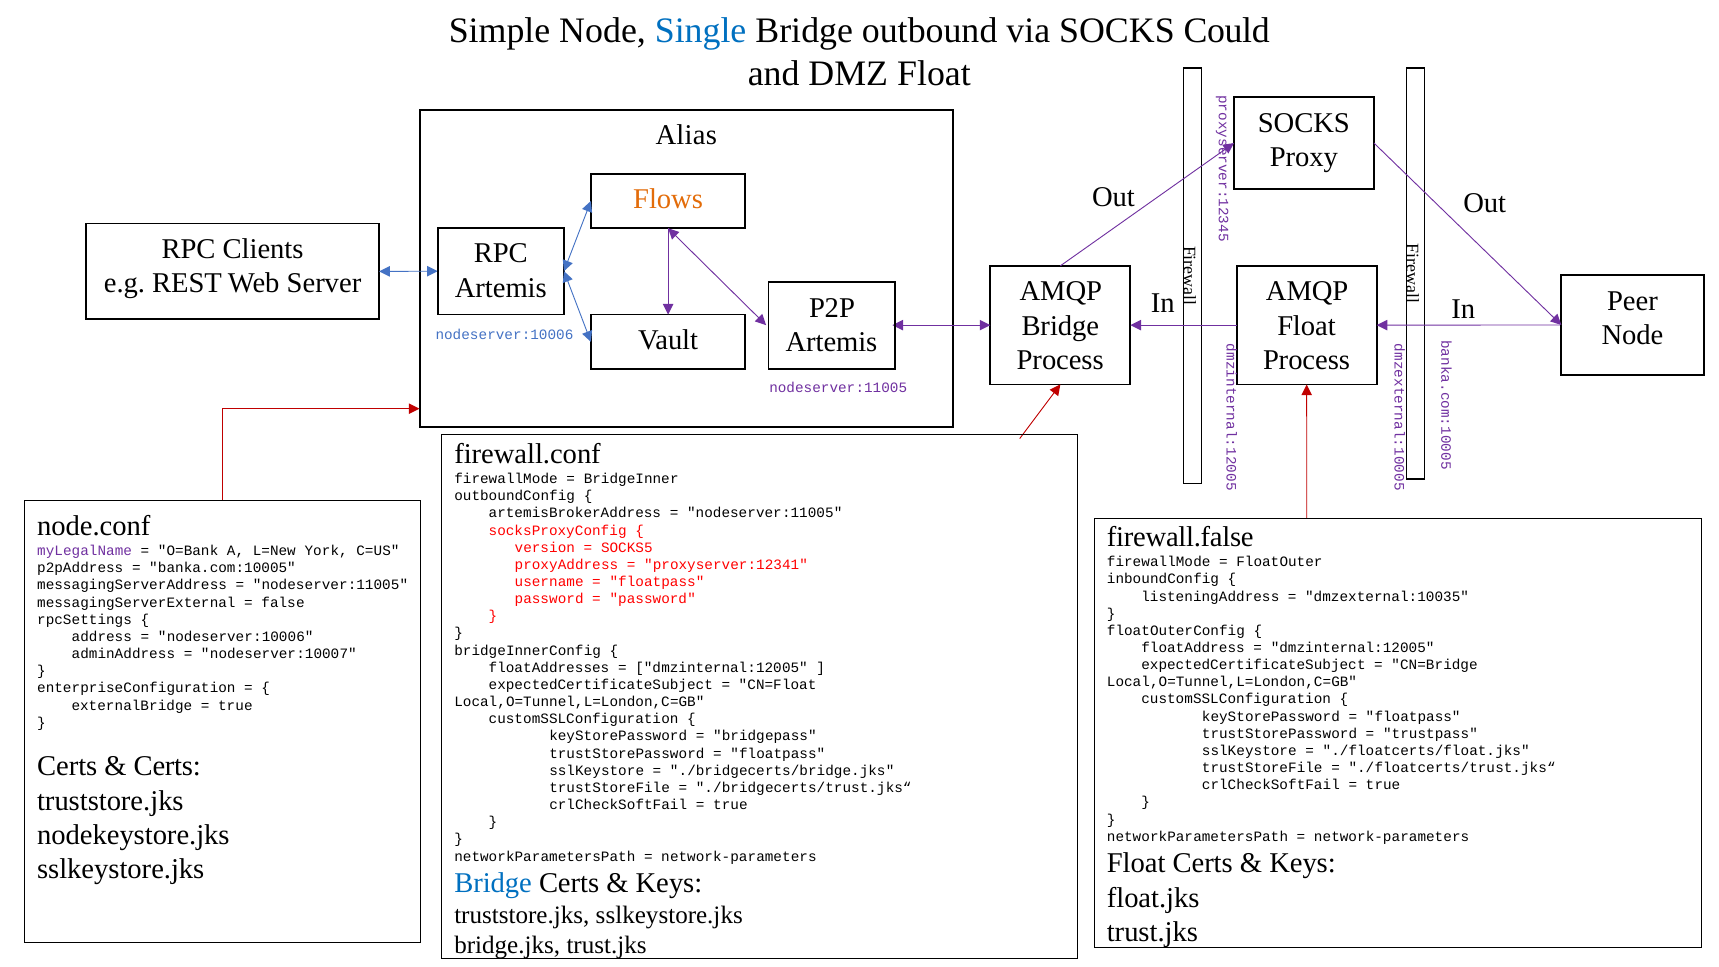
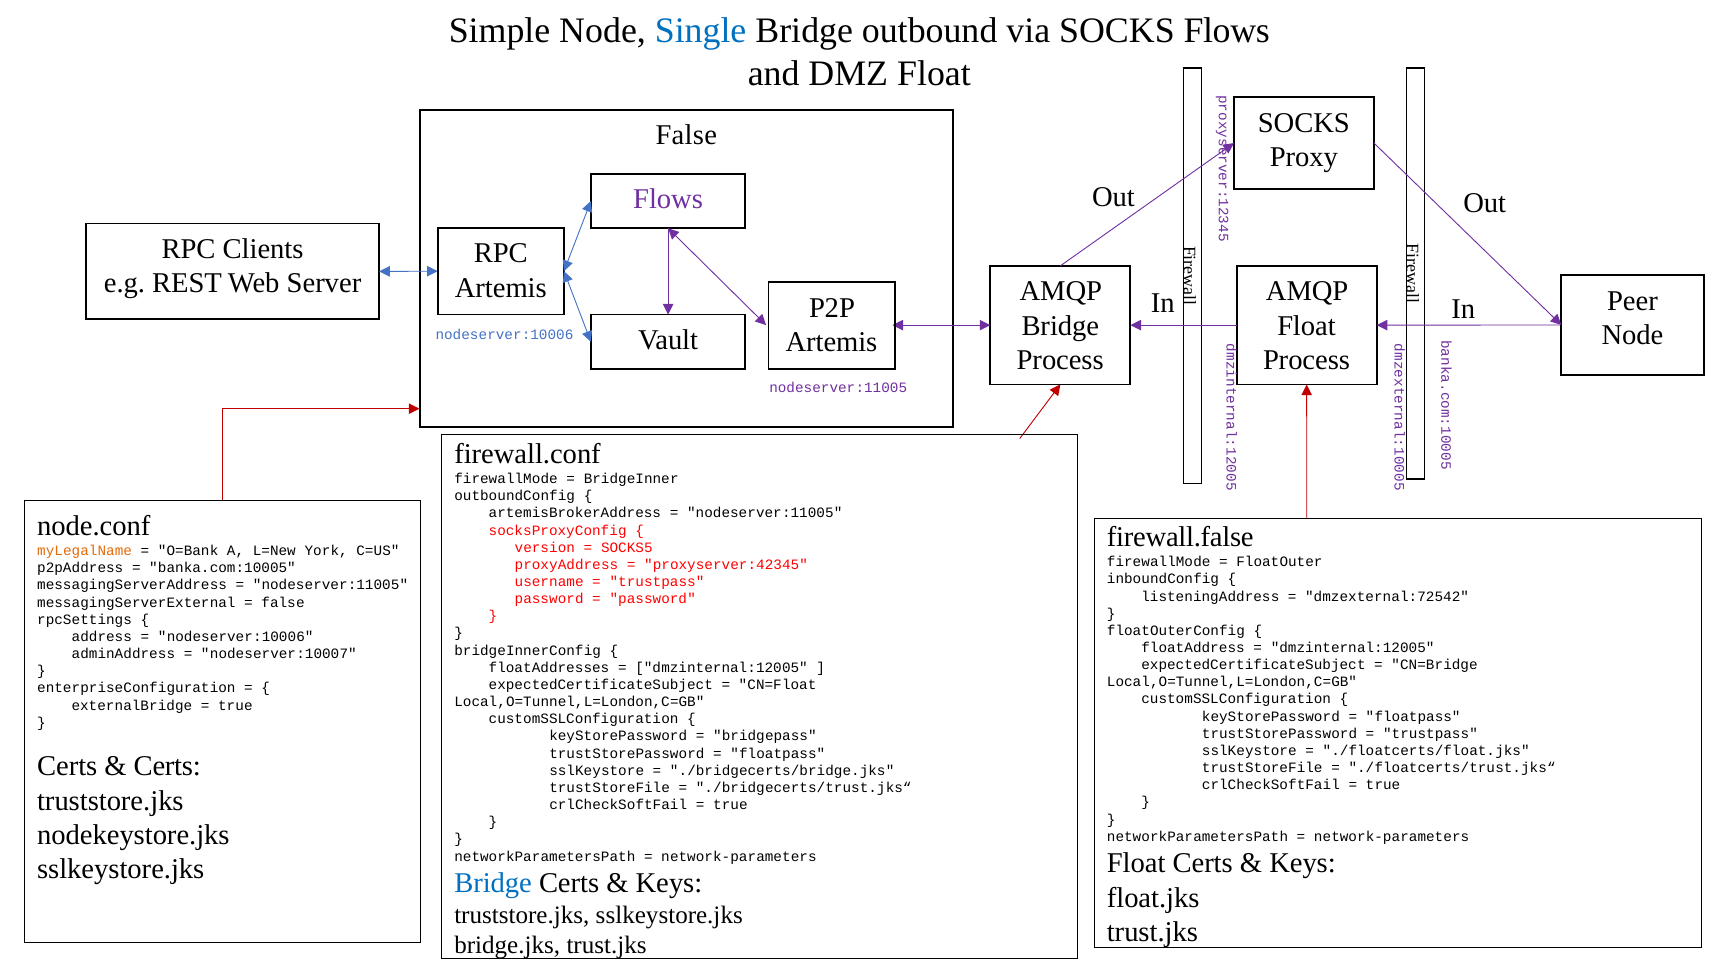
SOCKS Could: Could -> Flows
Alias at (686, 135): Alias -> False
Flows at (668, 199) colour: orange -> purple
myLegalName colour: purple -> orange
proxyserver:12341: proxyserver:12341 -> proxyserver:42345
floatpass at (657, 582): floatpass -> trustpass
dmzexternal:10035: dmzexternal:10035 -> dmzexternal:72542
